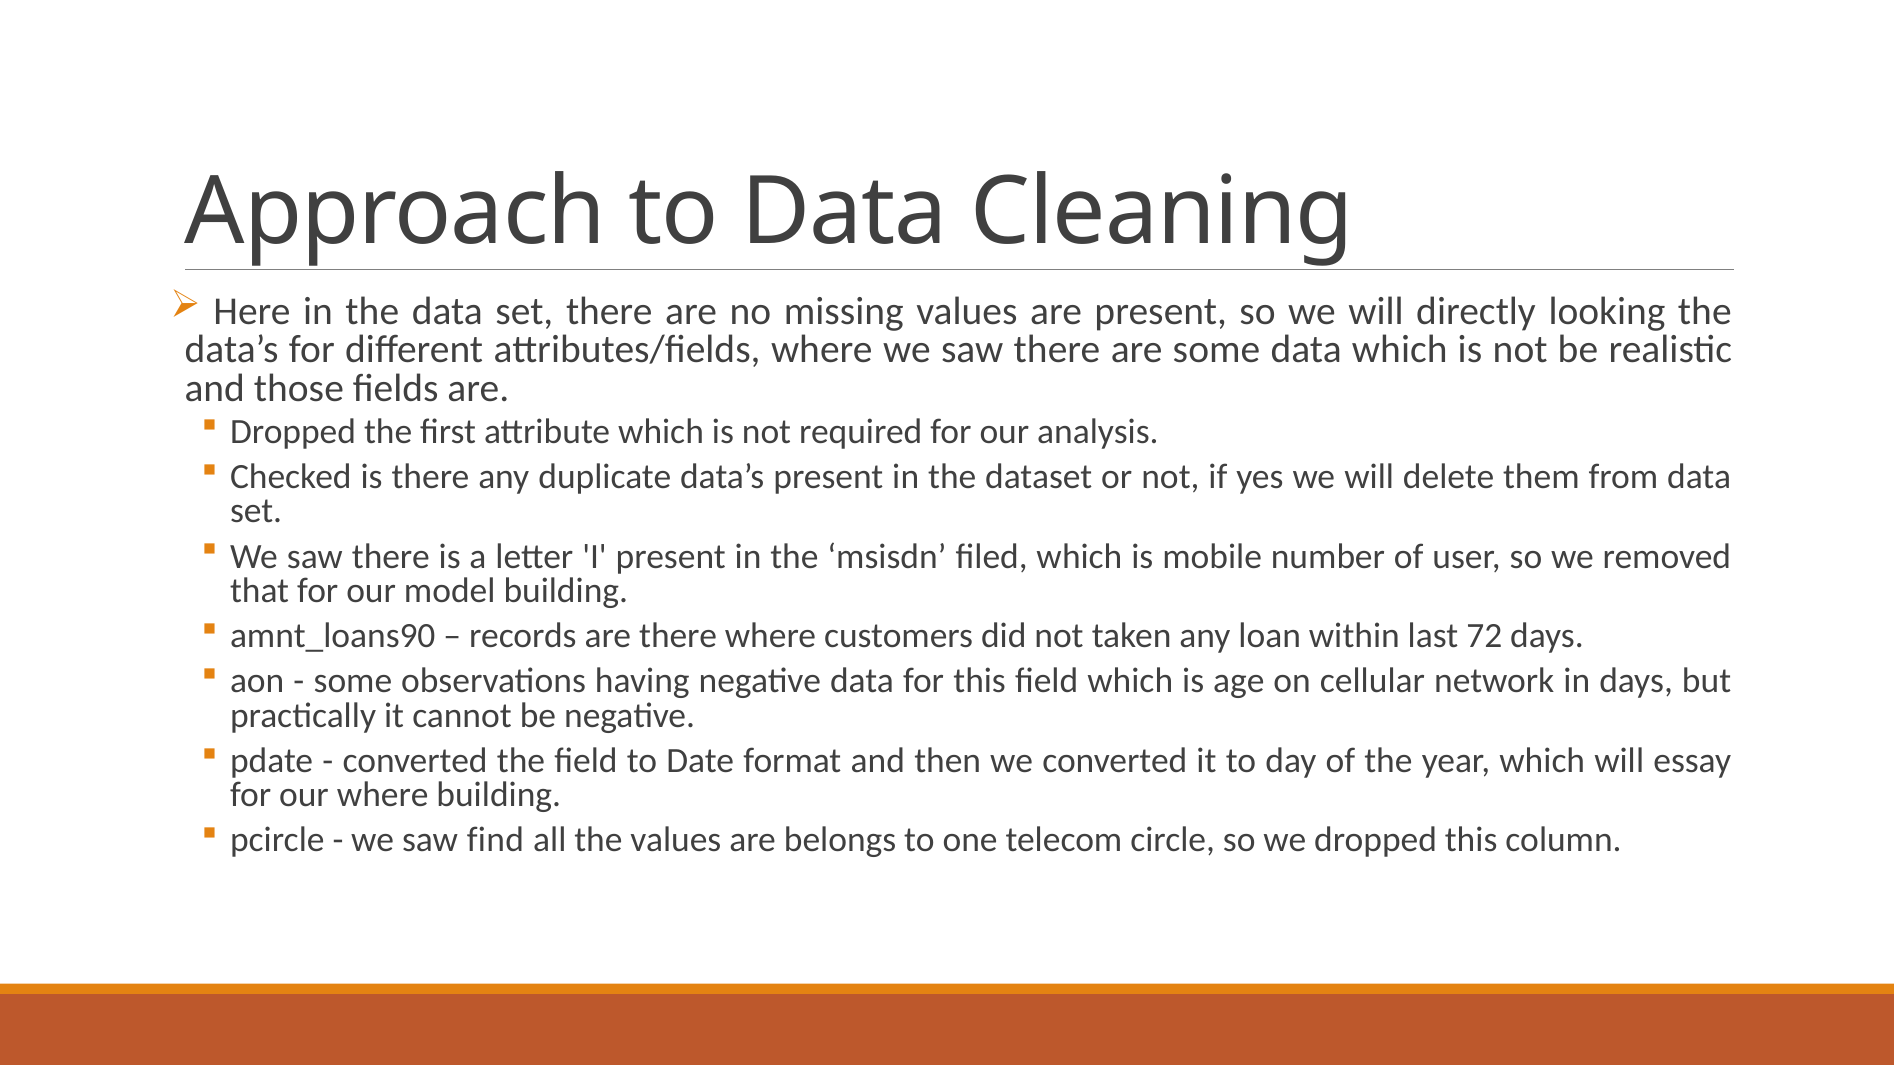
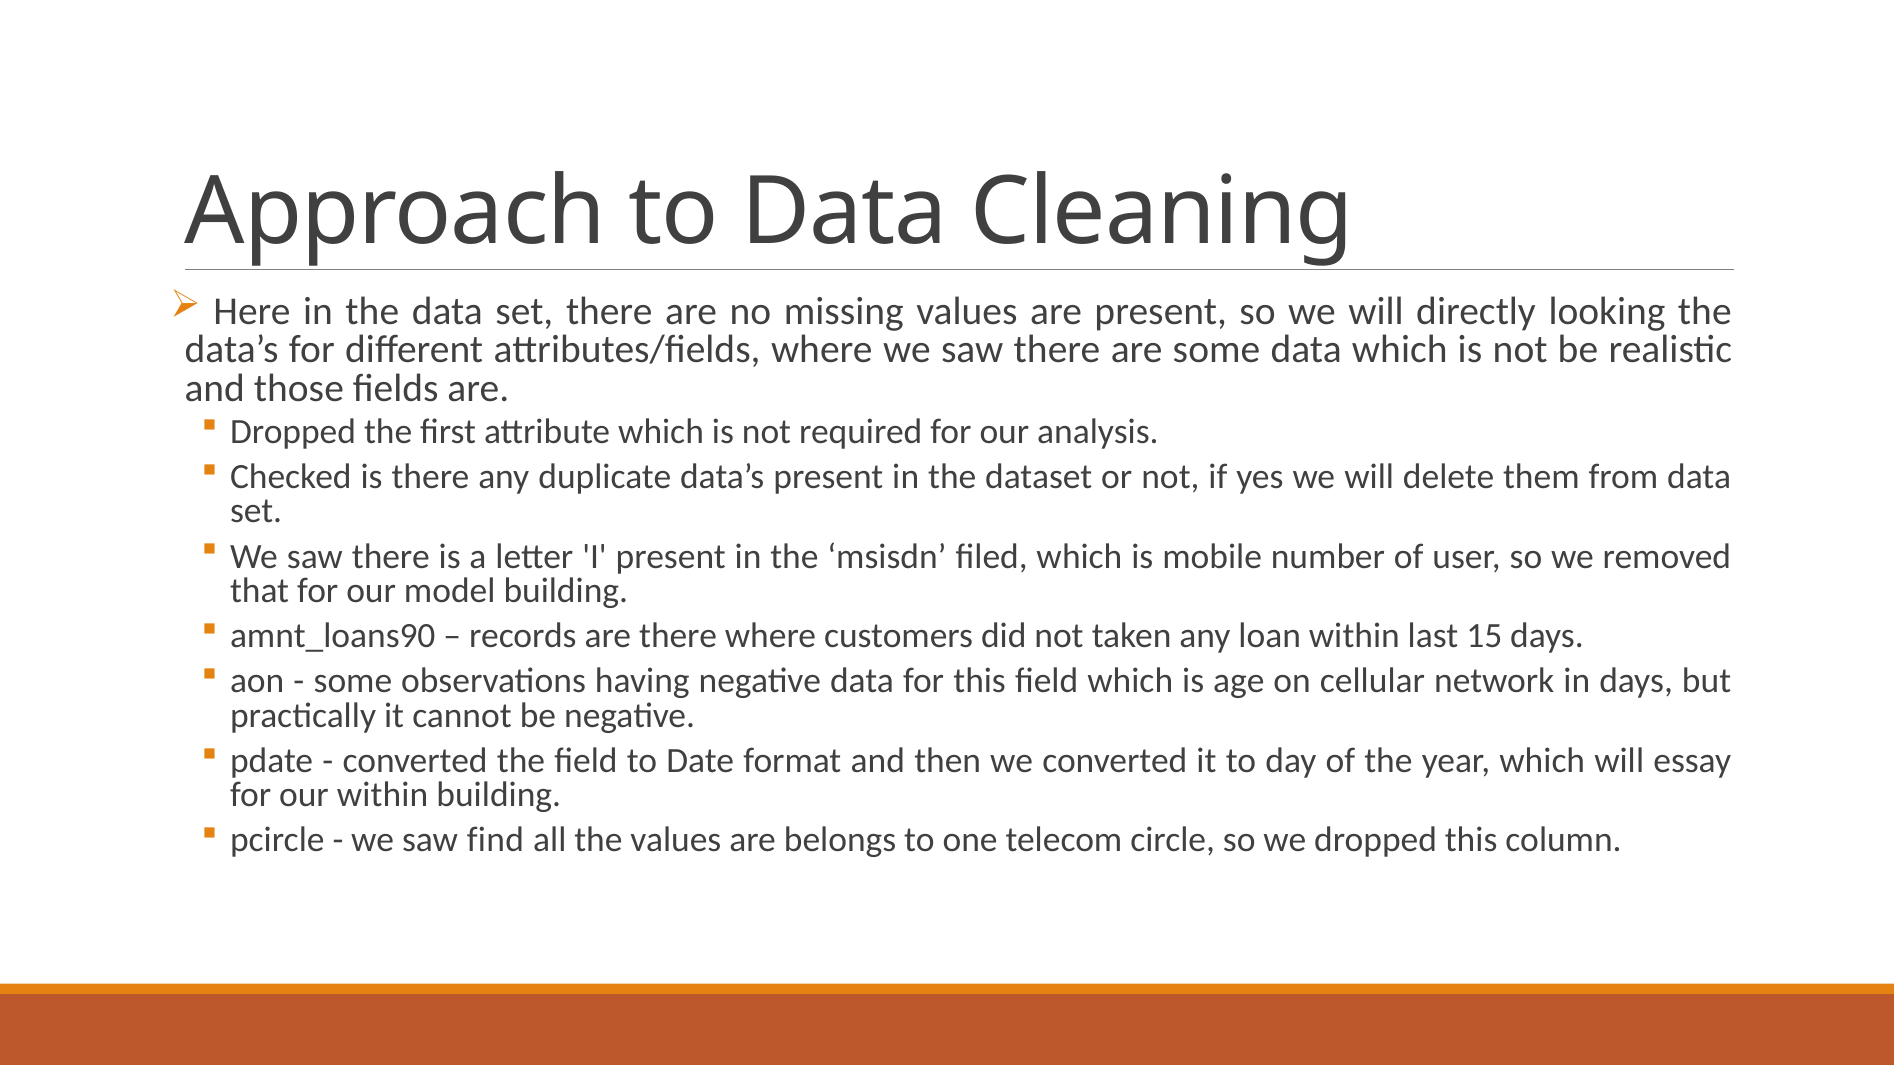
72: 72 -> 15
our where: where -> within
